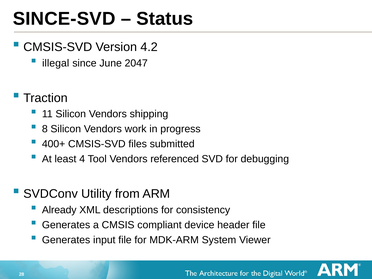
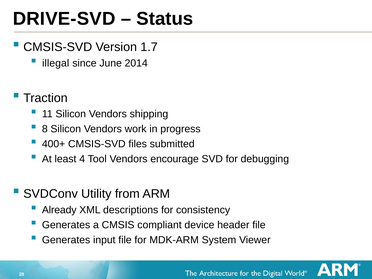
SINCE-SVD: SINCE-SVD -> DRIVE-SVD
4.2: 4.2 -> 1.7
2047: 2047 -> 2014
referenced: referenced -> encourage
